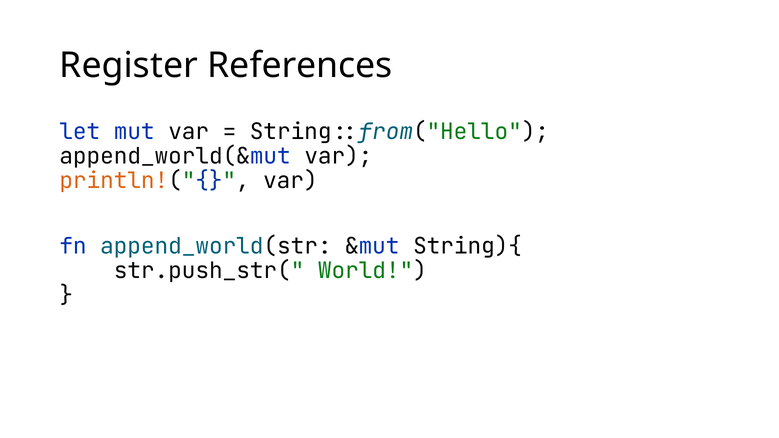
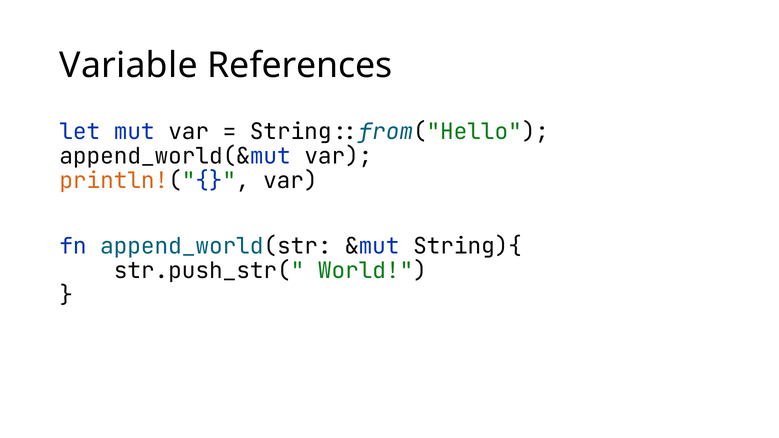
Register: Register -> Variable
